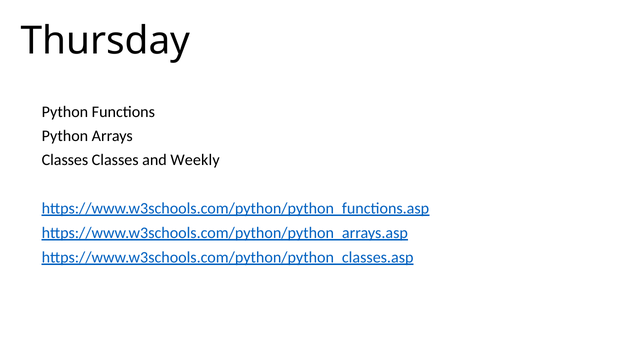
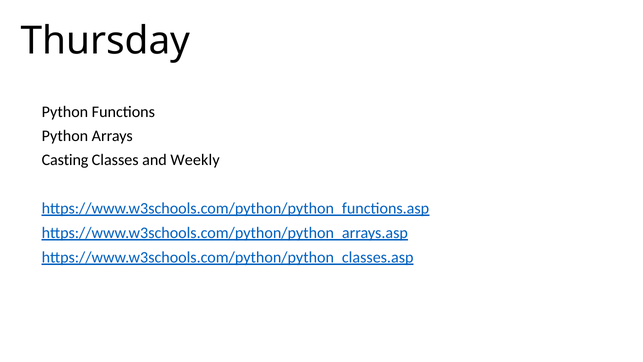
Classes at (65, 160): Classes -> Casting
